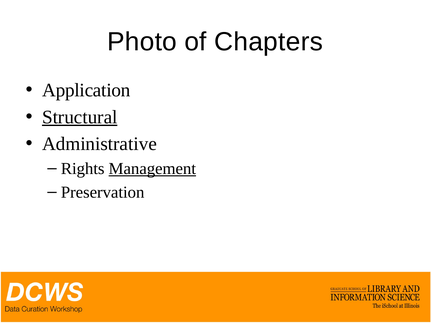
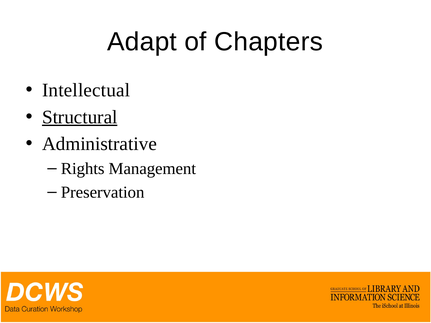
Photo: Photo -> Adapt
Application: Application -> Intellectual
Management underline: present -> none
